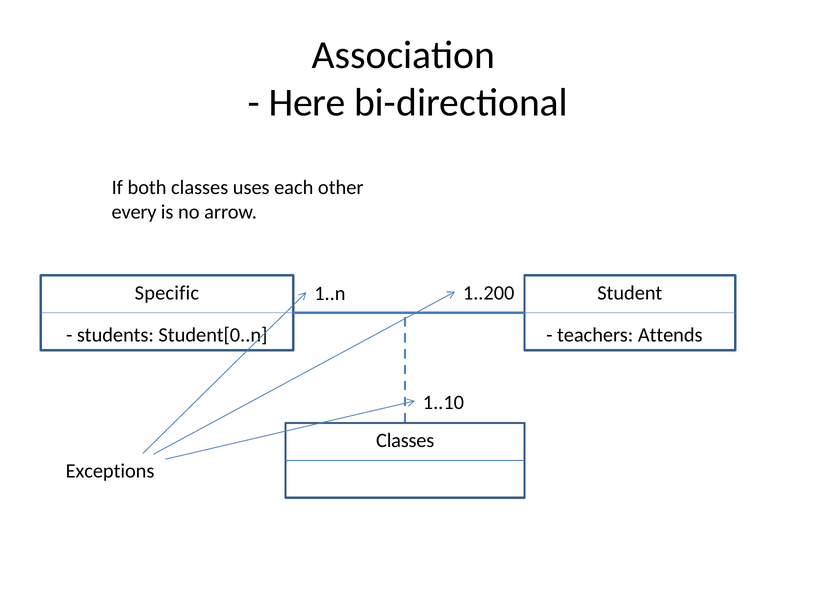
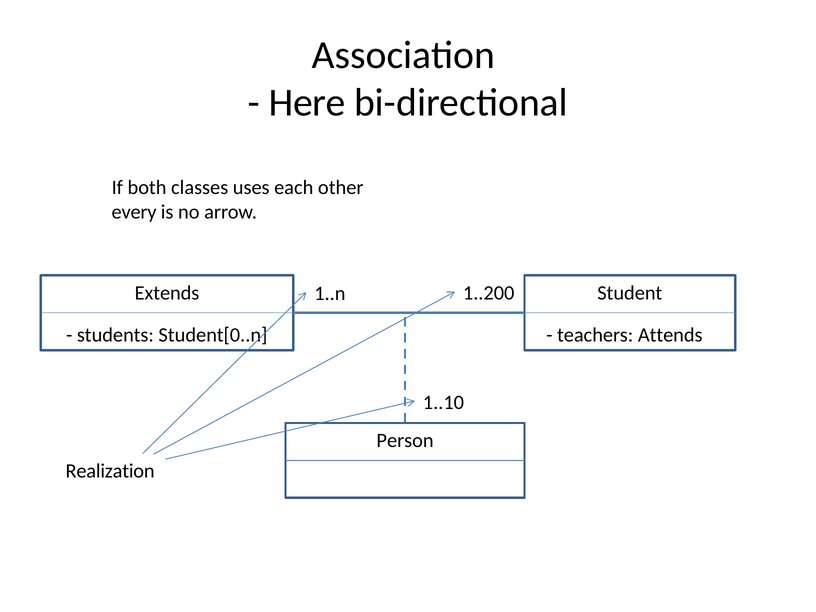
Specific: Specific -> Extends
Classes at (405, 441): Classes -> Person
Exceptions: Exceptions -> Realization
